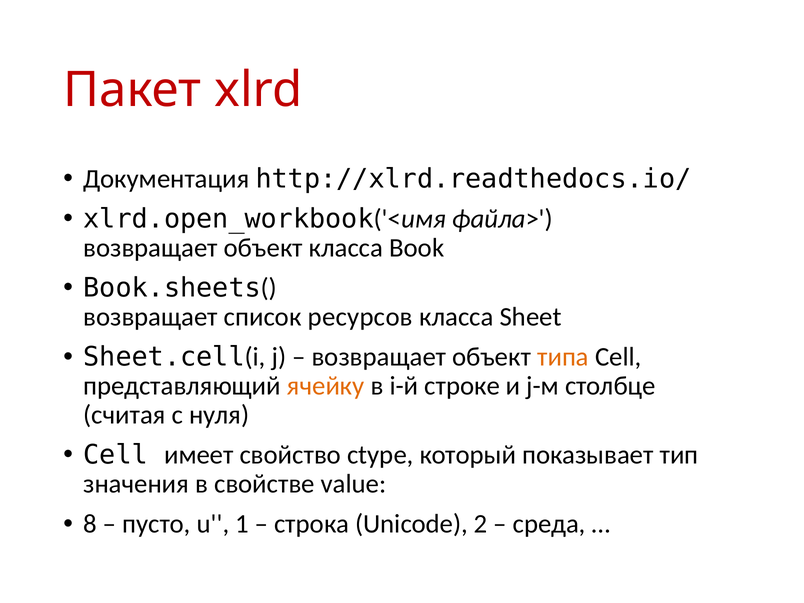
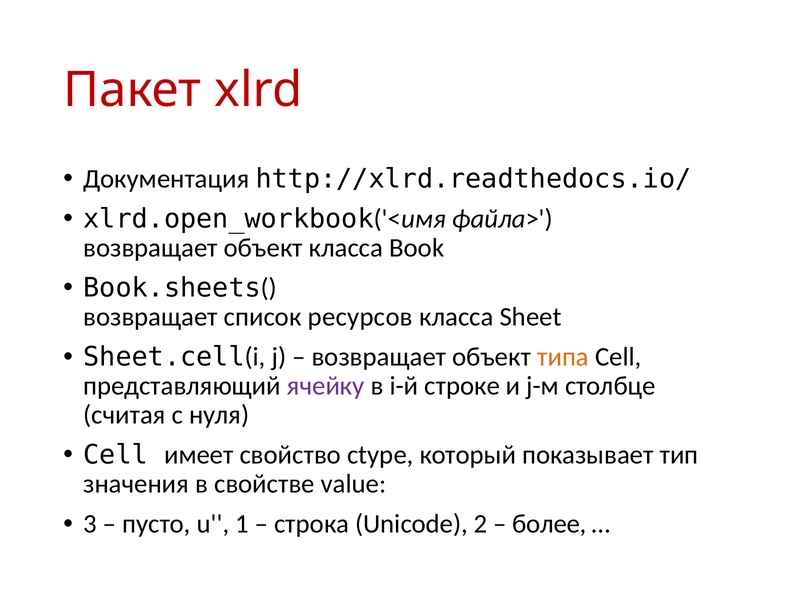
ячейку colour: orange -> purple
8: 8 -> 3
среда: среда -> более
